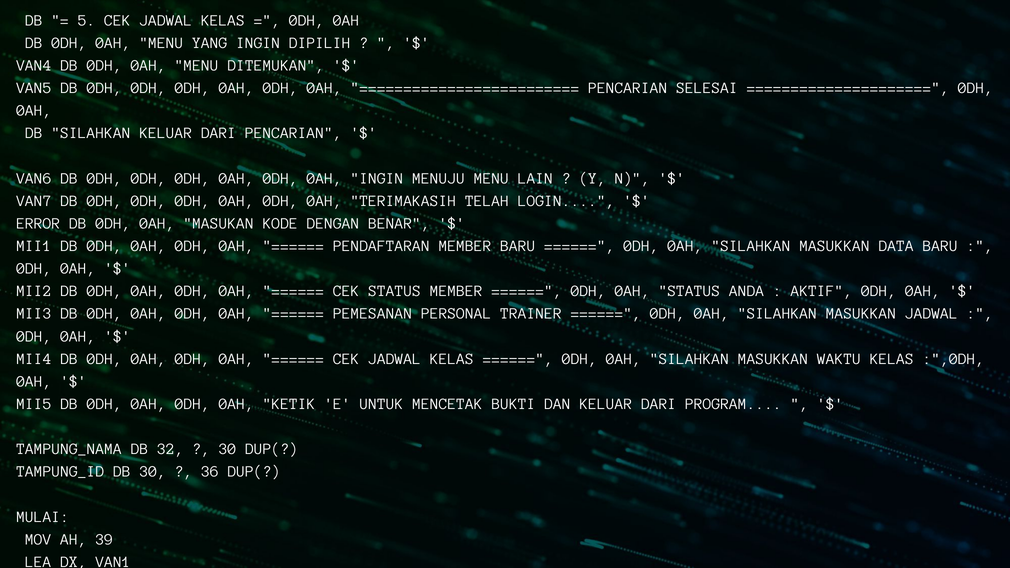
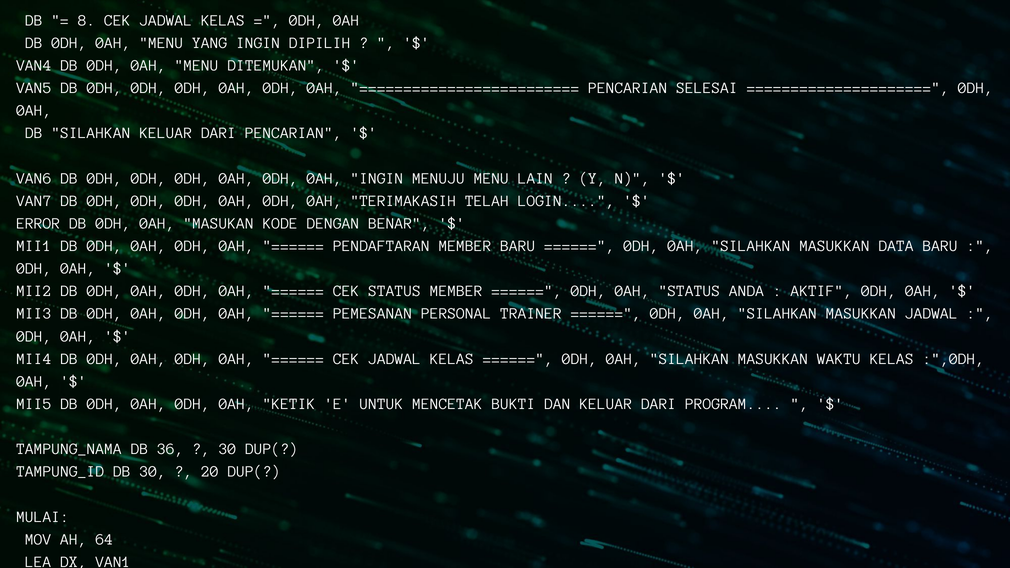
5: 5 -> 8
32: 32 -> 36
36: 36 -> 20
39: 39 -> 64
